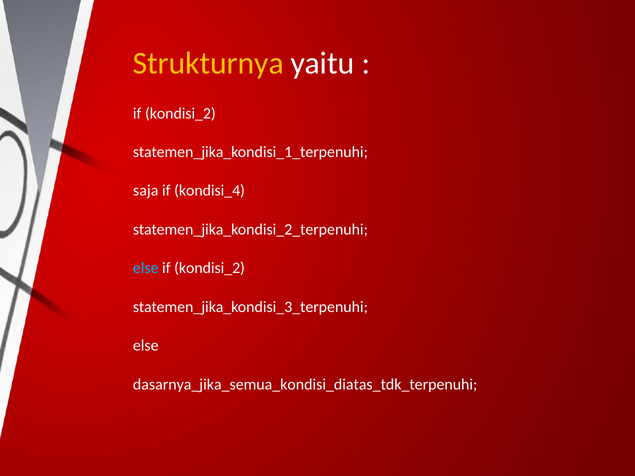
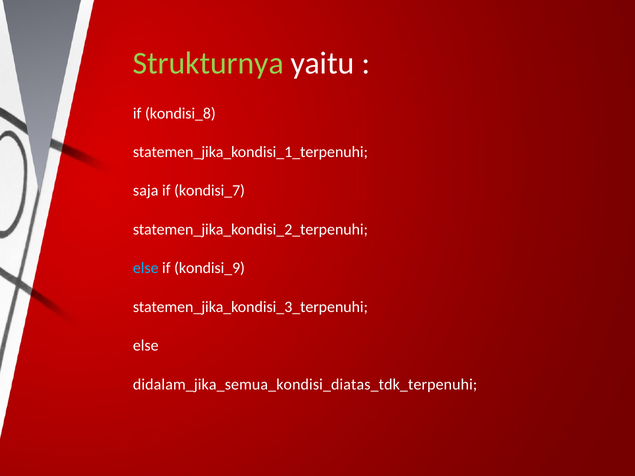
Strukturnya colour: yellow -> light green
kondisi_2 at (180, 113): kondisi_2 -> kondisi_8
kondisi_4: kondisi_4 -> kondisi_7
kondisi_2 at (210, 268): kondisi_2 -> kondisi_9
dasarnya_jika_semua_kondisi_diatas_tdk_terpenuhi: dasarnya_jika_semua_kondisi_diatas_tdk_terpenuhi -> didalam_jika_semua_kondisi_diatas_tdk_terpenuhi
